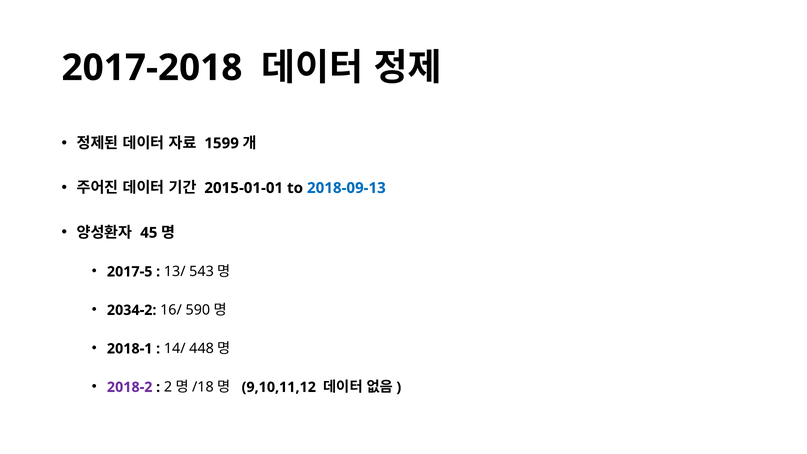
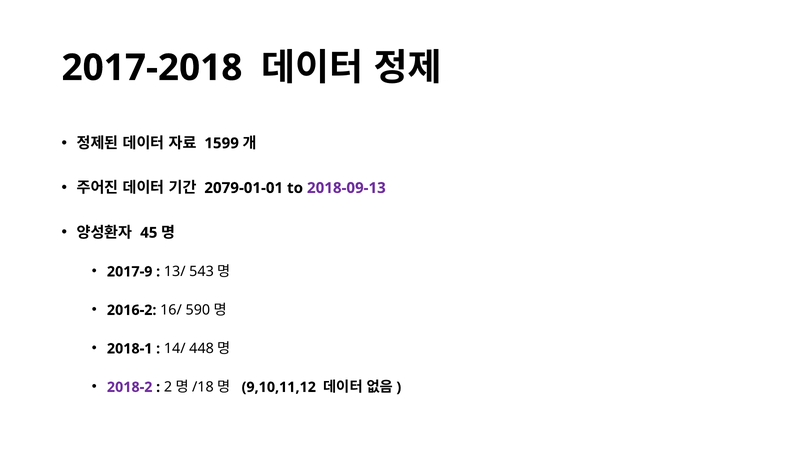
2015-01-01: 2015-01-01 -> 2079-01-01
2018-09-13 colour: blue -> purple
2017-5: 2017-5 -> 2017-9
2034-2: 2034-2 -> 2016-2
